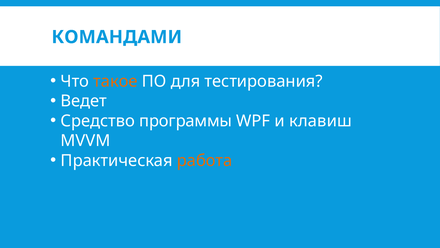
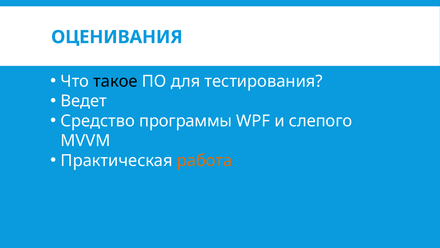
КОМАНДАМИ: КОМАНДАМИ -> ОЦЕНИВАНИЯ
такое colour: orange -> black
клавиш: клавиш -> слепого
